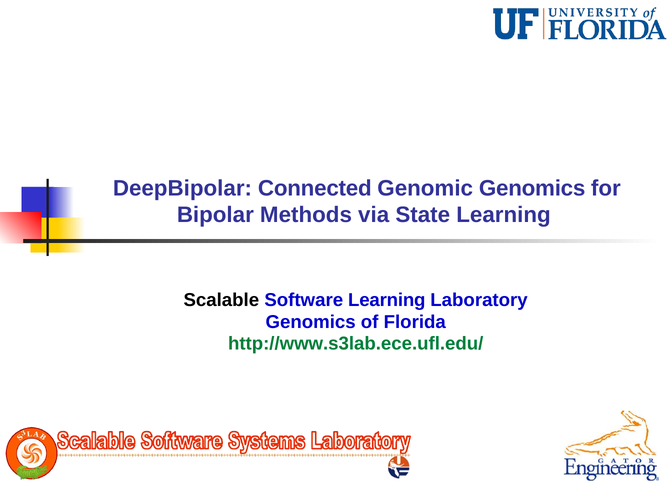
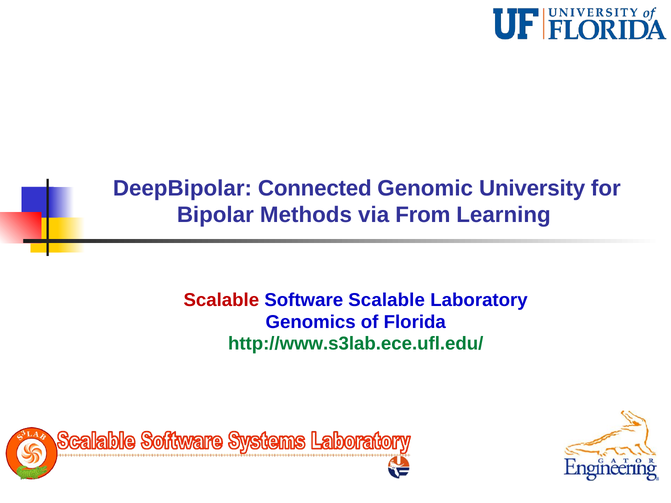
Genomic Genomics: Genomics -> University
State: State -> From
Scalable at (221, 300) colour: black -> red
Software Learning: Learning -> Scalable
